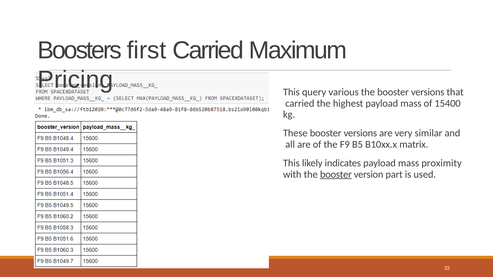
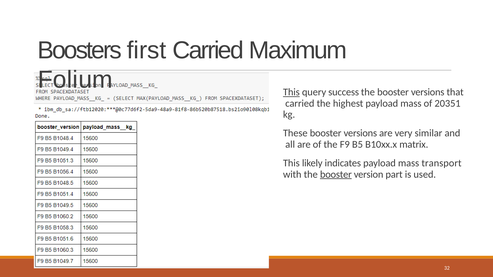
Pricing: Pricing -> Folium
This at (291, 92) underline: none -> present
various: various -> success
15400: 15400 -> 20351
proximity: proximity -> transport
